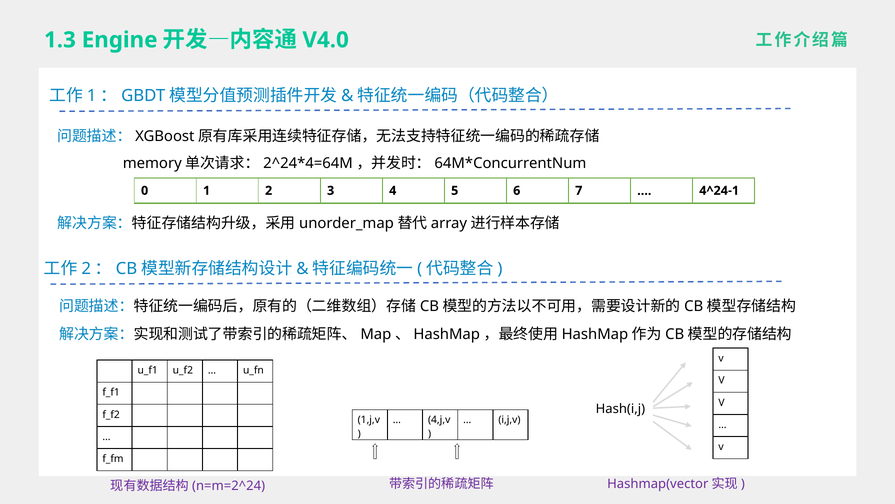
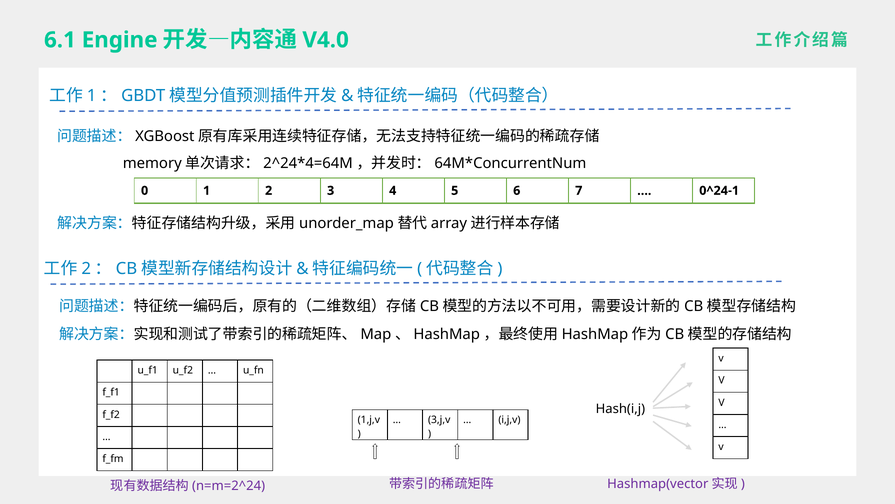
1.3: 1.3 -> 6.1
4^24-1: 4^24-1 -> 0^24-1
4,j,v: 4,j,v -> 3,j,v
